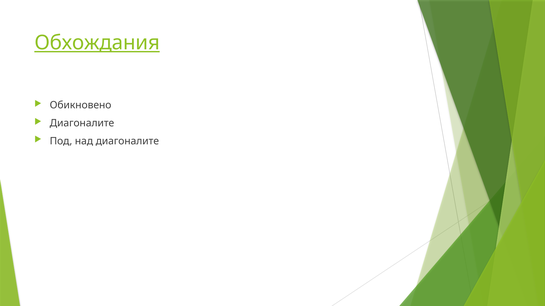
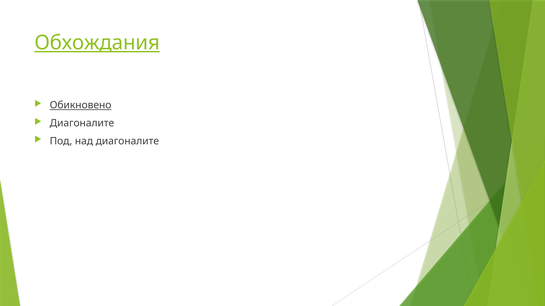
Обикновено underline: none -> present
